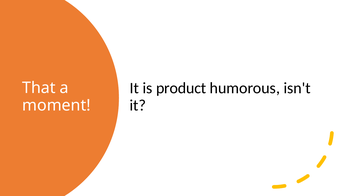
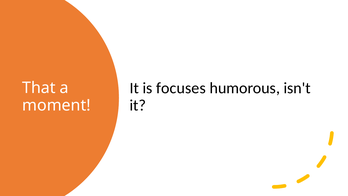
product: product -> focuses
